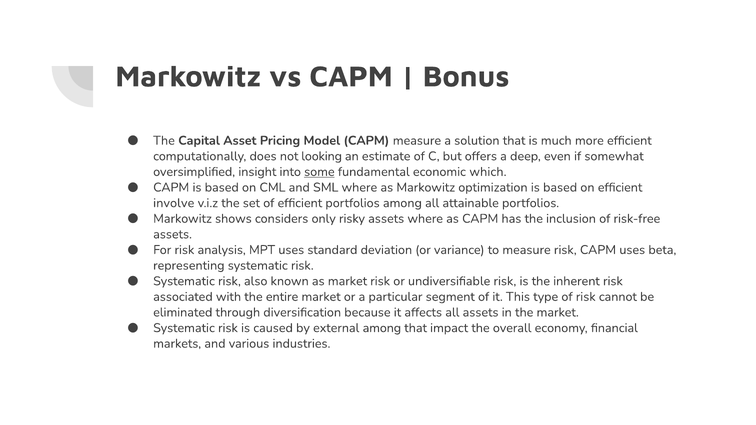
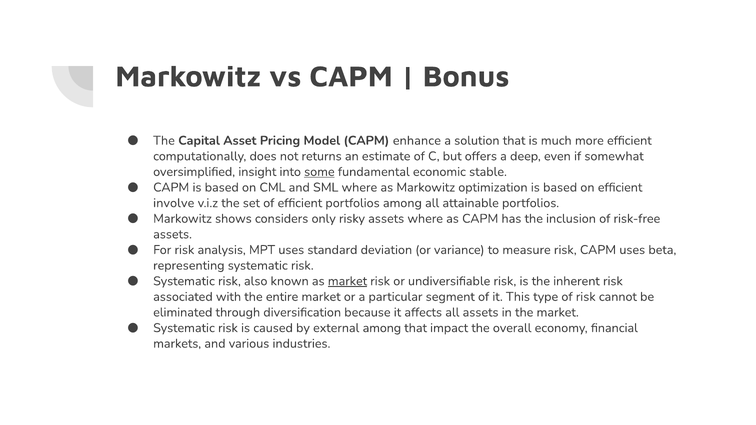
CAPM measure: measure -> enhance
looking: looking -> returns
which: which -> stable
market at (347, 281) underline: none -> present
